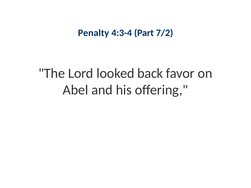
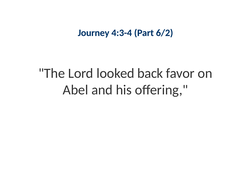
Penalty: Penalty -> Journey
7/2: 7/2 -> 6/2
